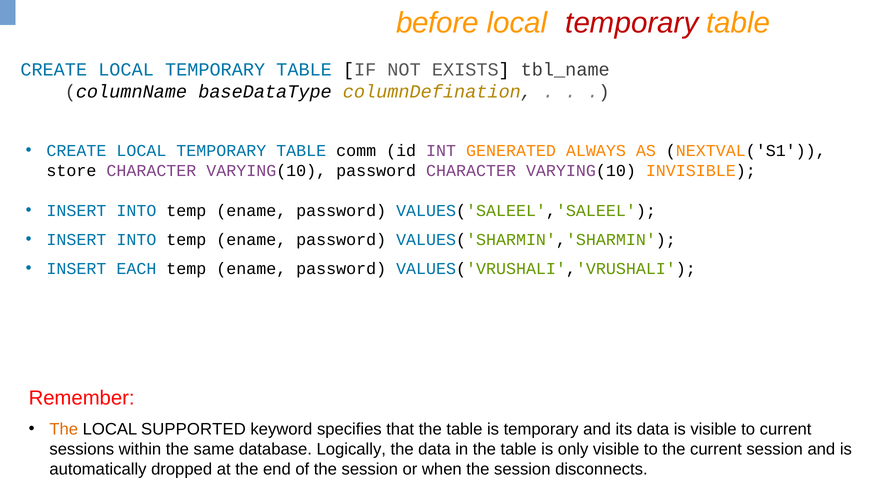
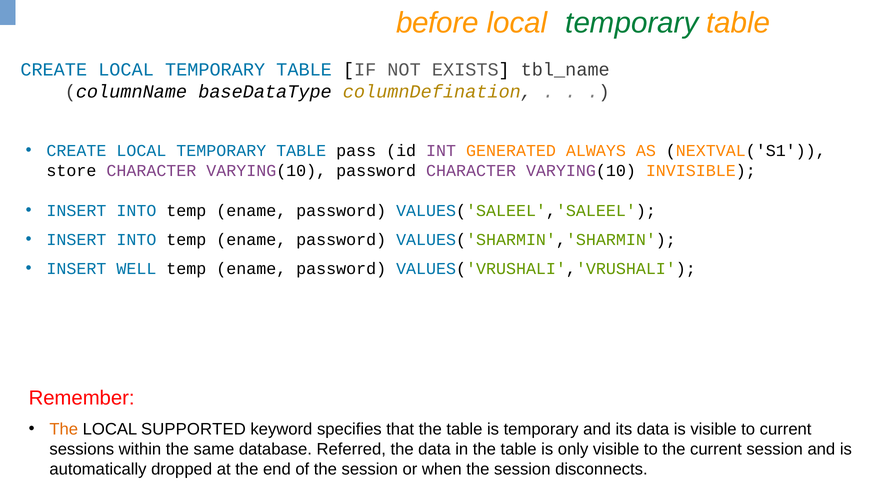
temporary at (632, 23) colour: red -> green
comm: comm -> pass
EACH: EACH -> WELL
Logically: Logically -> Referred
